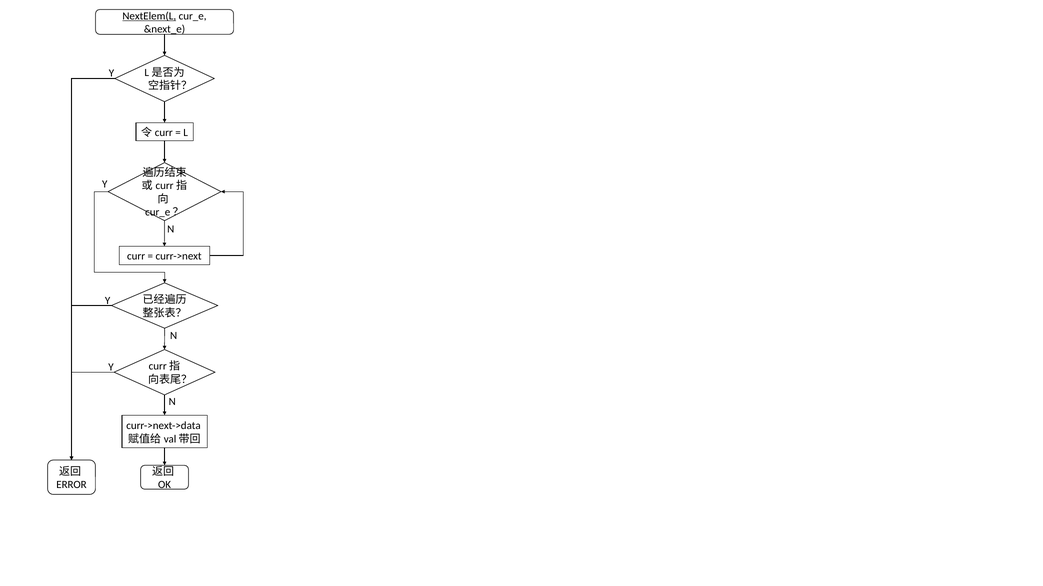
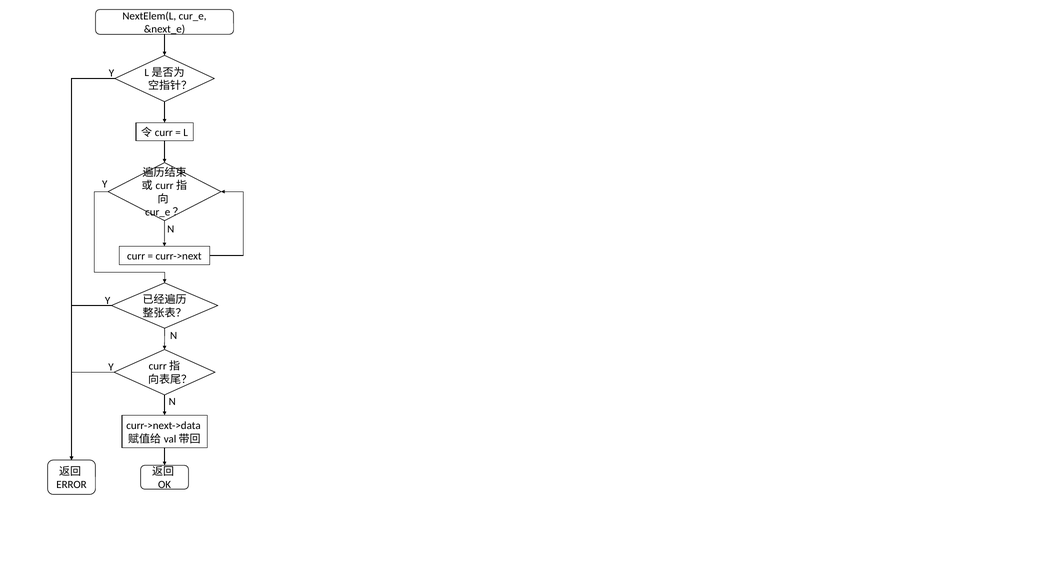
NextElem(L underline: present -> none
